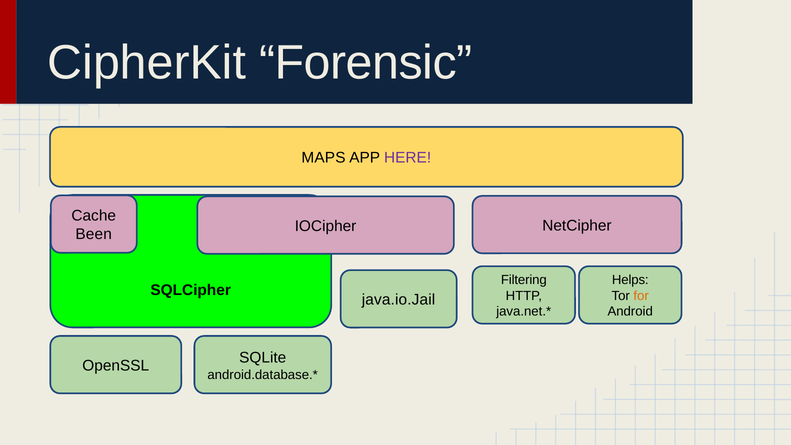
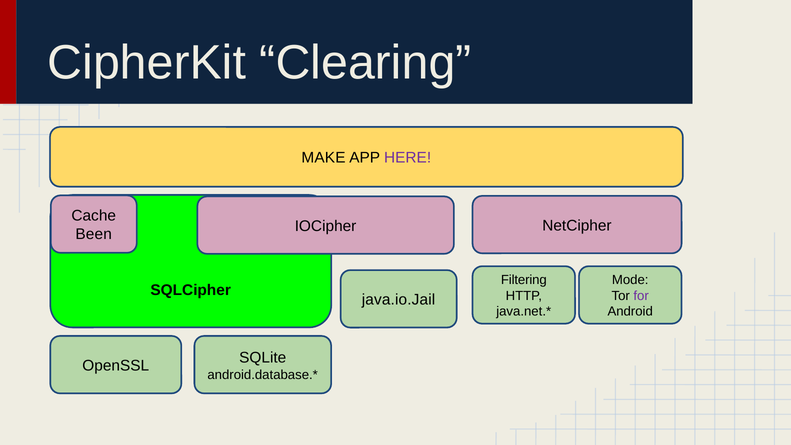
Forensic: Forensic -> Clearing
MAPS: MAPS -> MAKE
Helps: Helps -> Mode
for colour: orange -> purple
